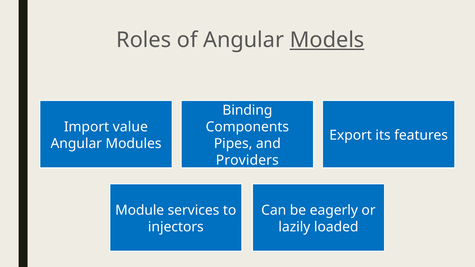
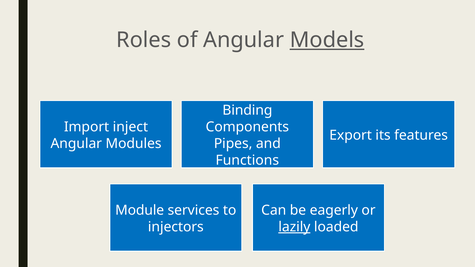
value: value -> inject
Providers: Providers -> Functions
lazily underline: none -> present
